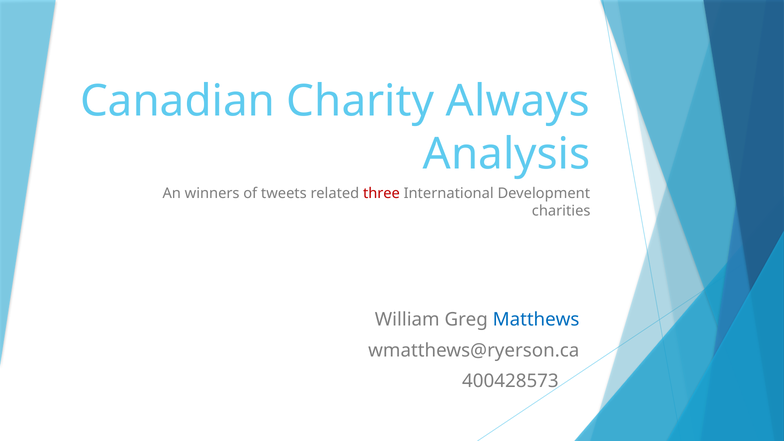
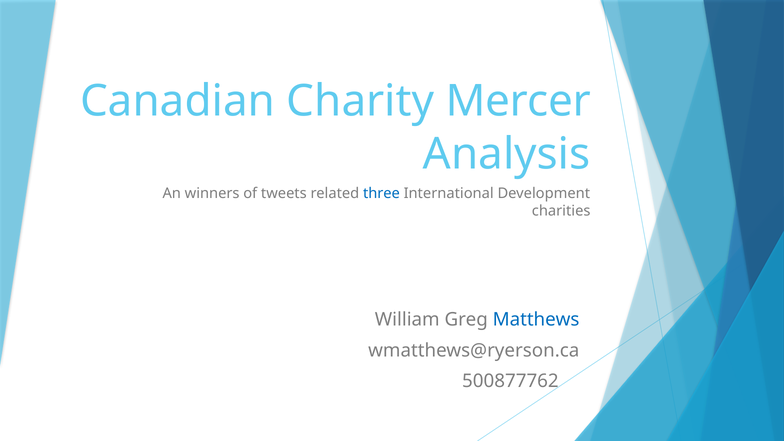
Always: Always -> Mercer
three colour: red -> blue
400428573: 400428573 -> 500877762
